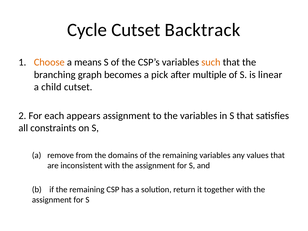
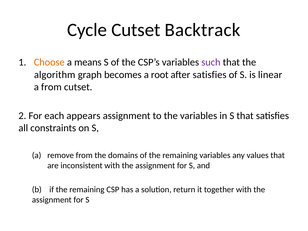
such colour: orange -> purple
branching: branching -> algorithm
pick: pick -> root
after multiple: multiple -> satisfies
a child: child -> from
